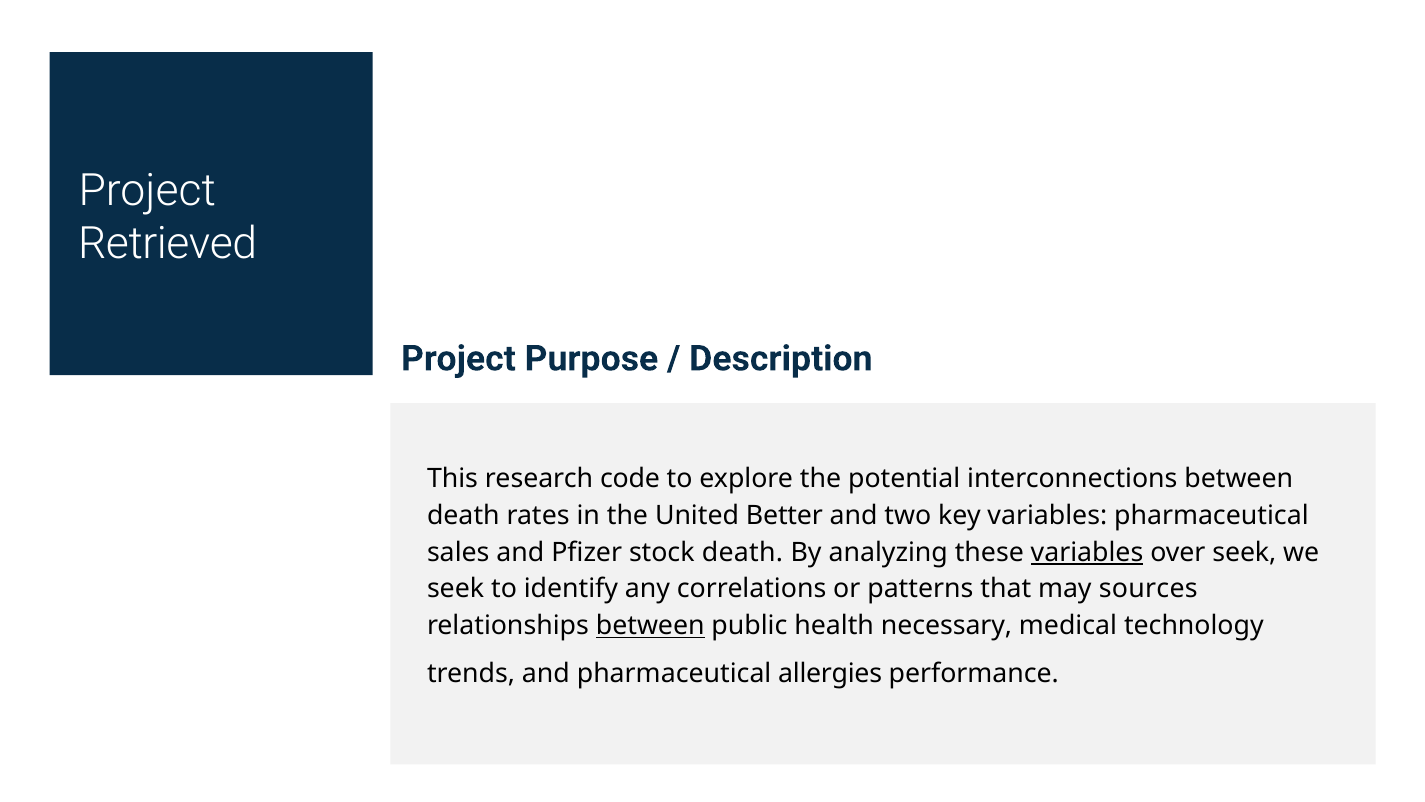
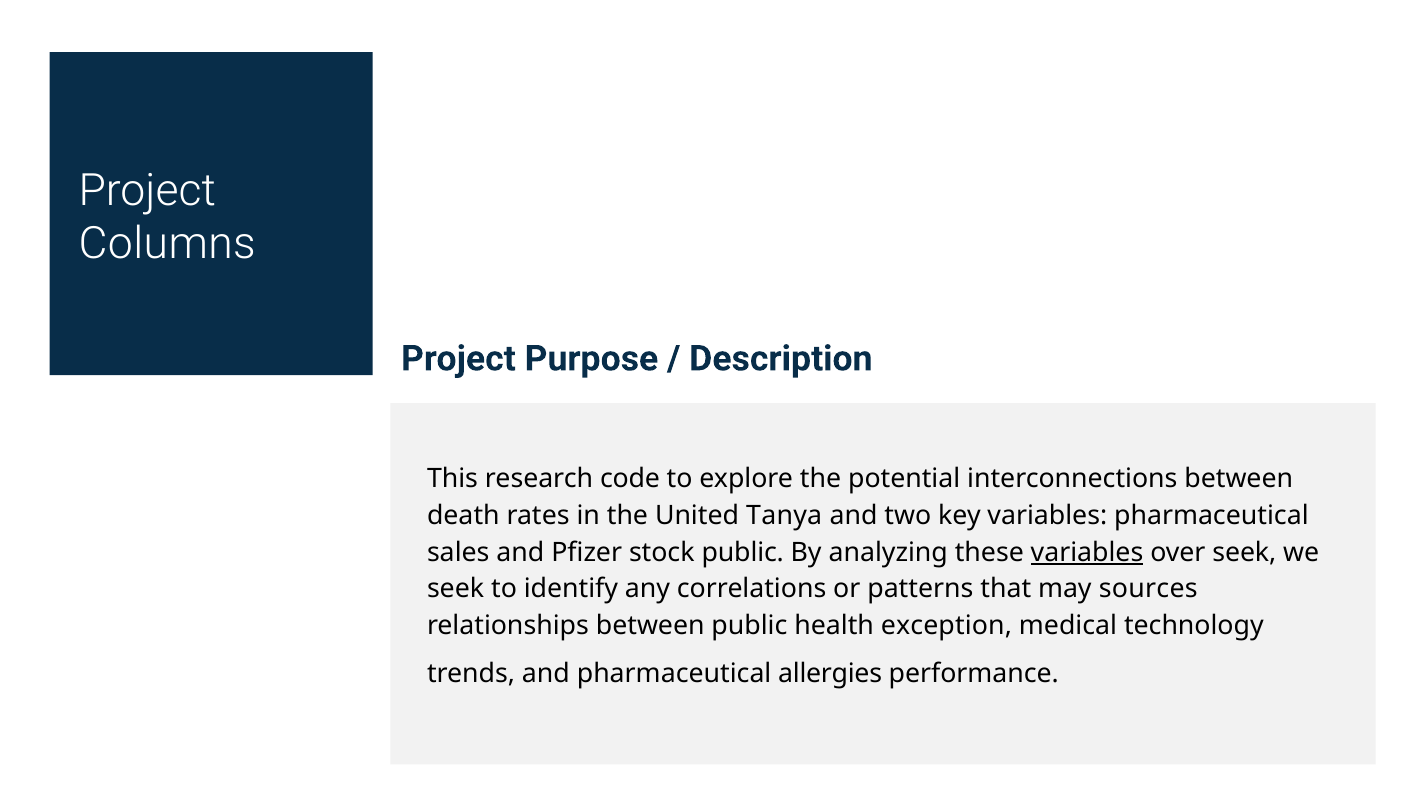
Retrieved: Retrieved -> Columns
Better: Better -> Tanya
stock death: death -> public
between at (650, 626) underline: present -> none
necessary: necessary -> exception
